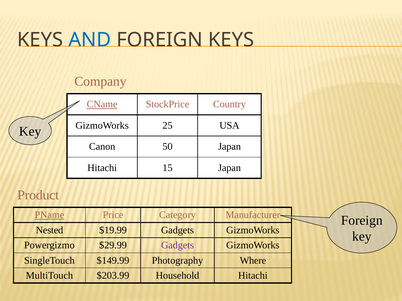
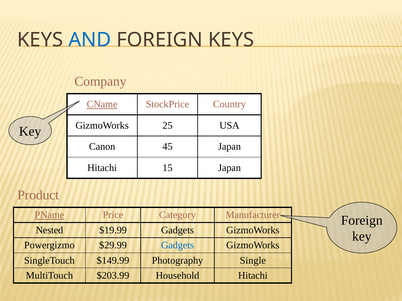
50: 50 -> 45
Gadgets at (178, 246) colour: purple -> blue
Where: Where -> Single
